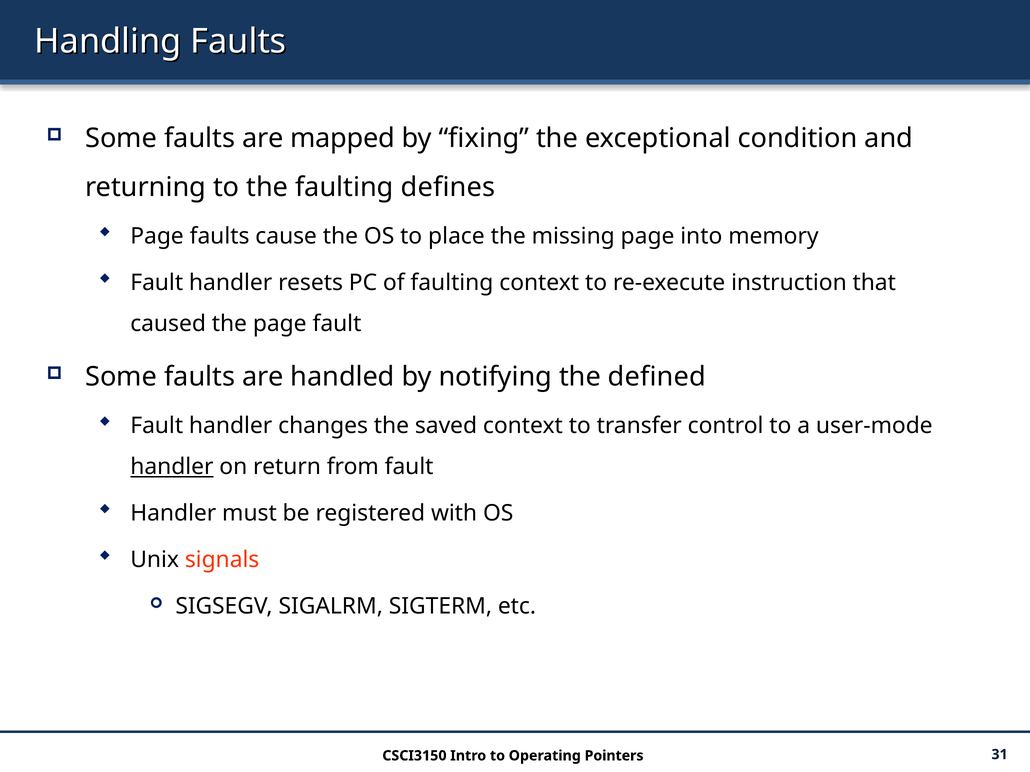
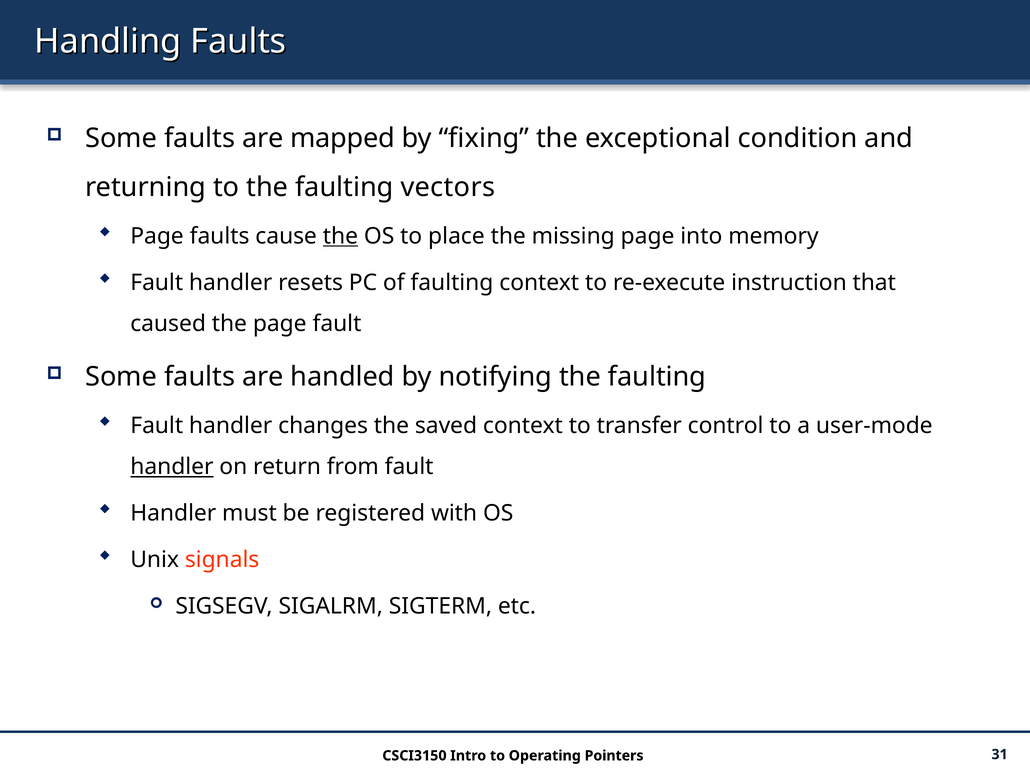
defines: defines -> vectors
the at (340, 236) underline: none -> present
notifying the defined: defined -> faulting
